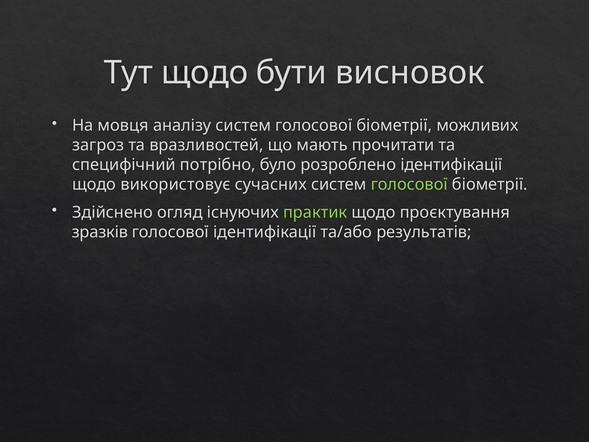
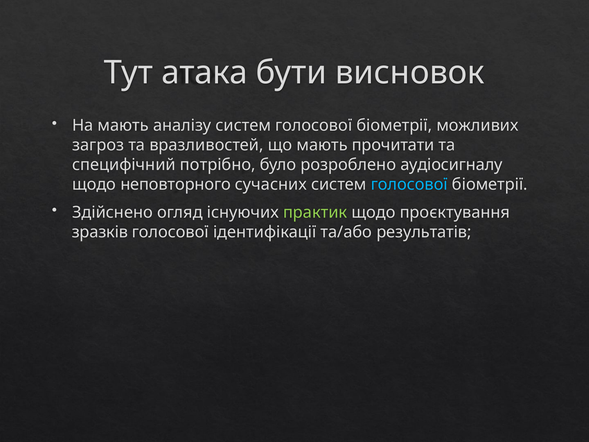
Тут щодо: щодо -> атака
На мовця: мовця -> мають
розроблено ідентифікації: ідентифікації -> аудіосигналу
використовує: використовує -> неповторного
голосової at (409, 184) colour: light green -> light blue
